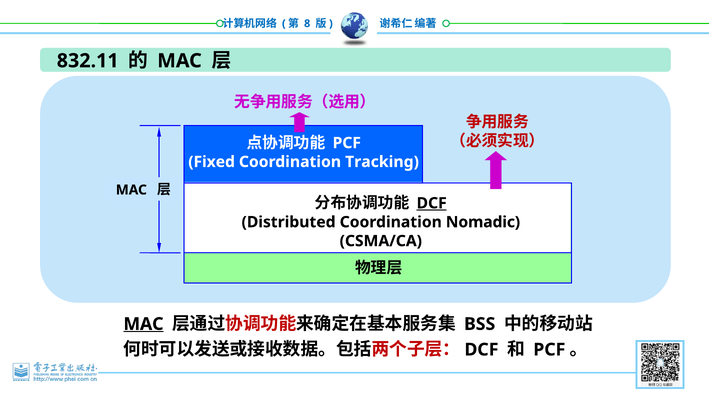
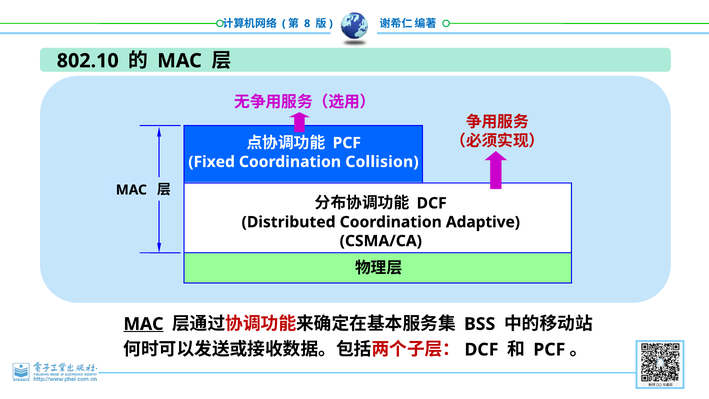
832.11: 832.11 -> 802.10
Tracking: Tracking -> Collision
DCF at (432, 203) underline: present -> none
Nomadic: Nomadic -> Adaptive
